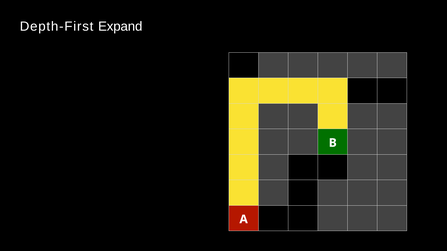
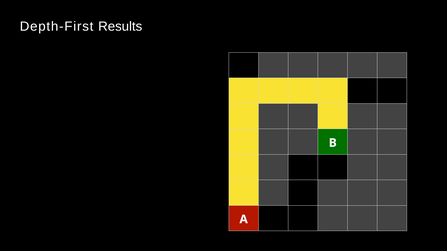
Expand: Expand -> Results
